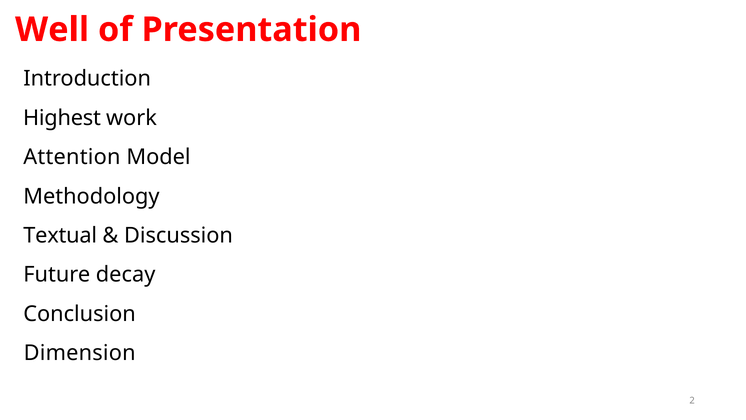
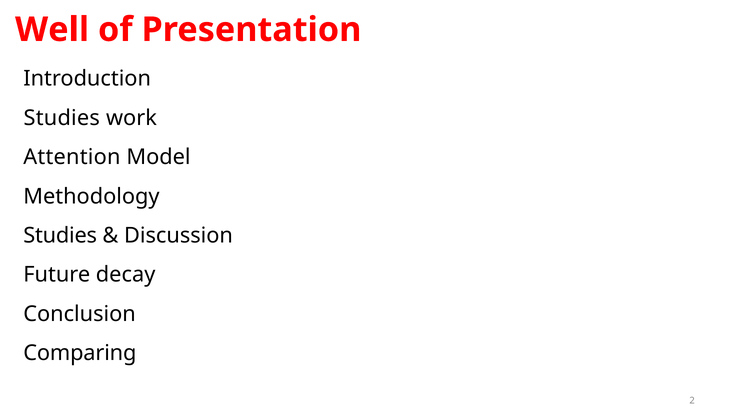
Highest at (62, 118): Highest -> Studies
Textual at (60, 235): Textual -> Studies
Dimension: Dimension -> Comparing
